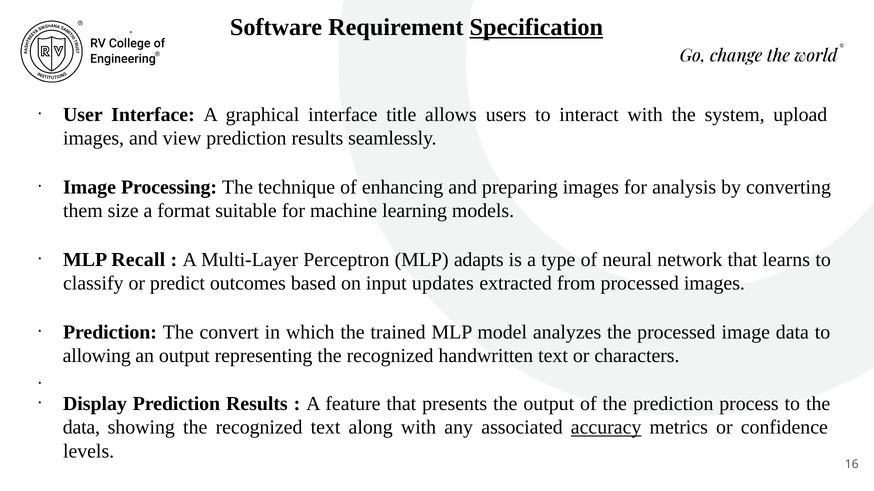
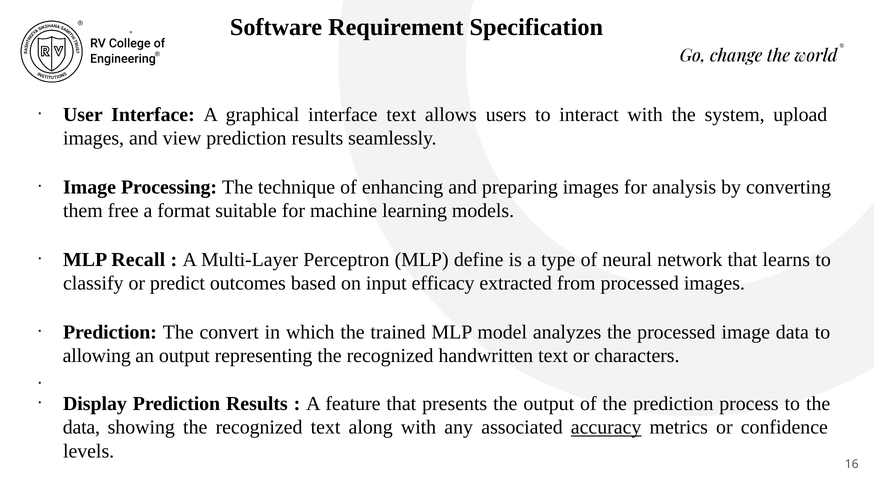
Specification underline: present -> none
interface title: title -> text
size: size -> free
adapts: adapts -> define
updates: updates -> efficacy
